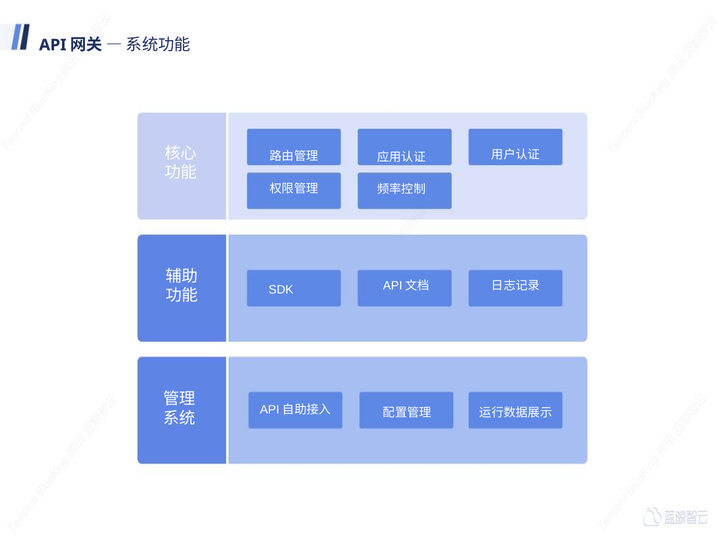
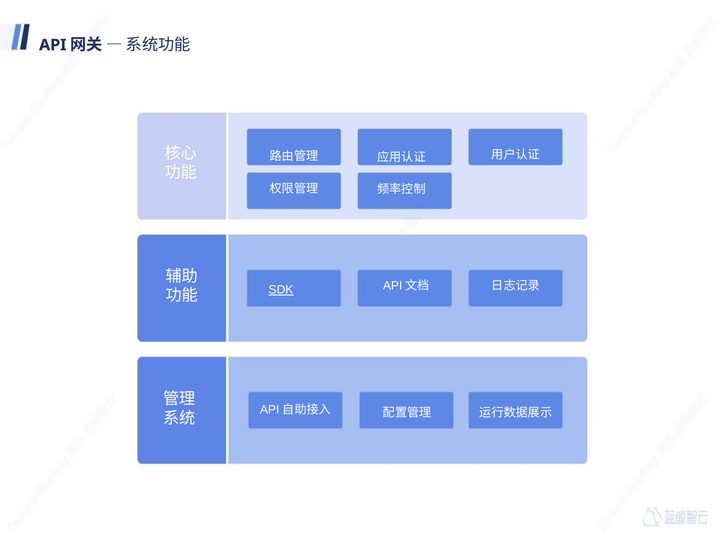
SDK underline: none -> present
